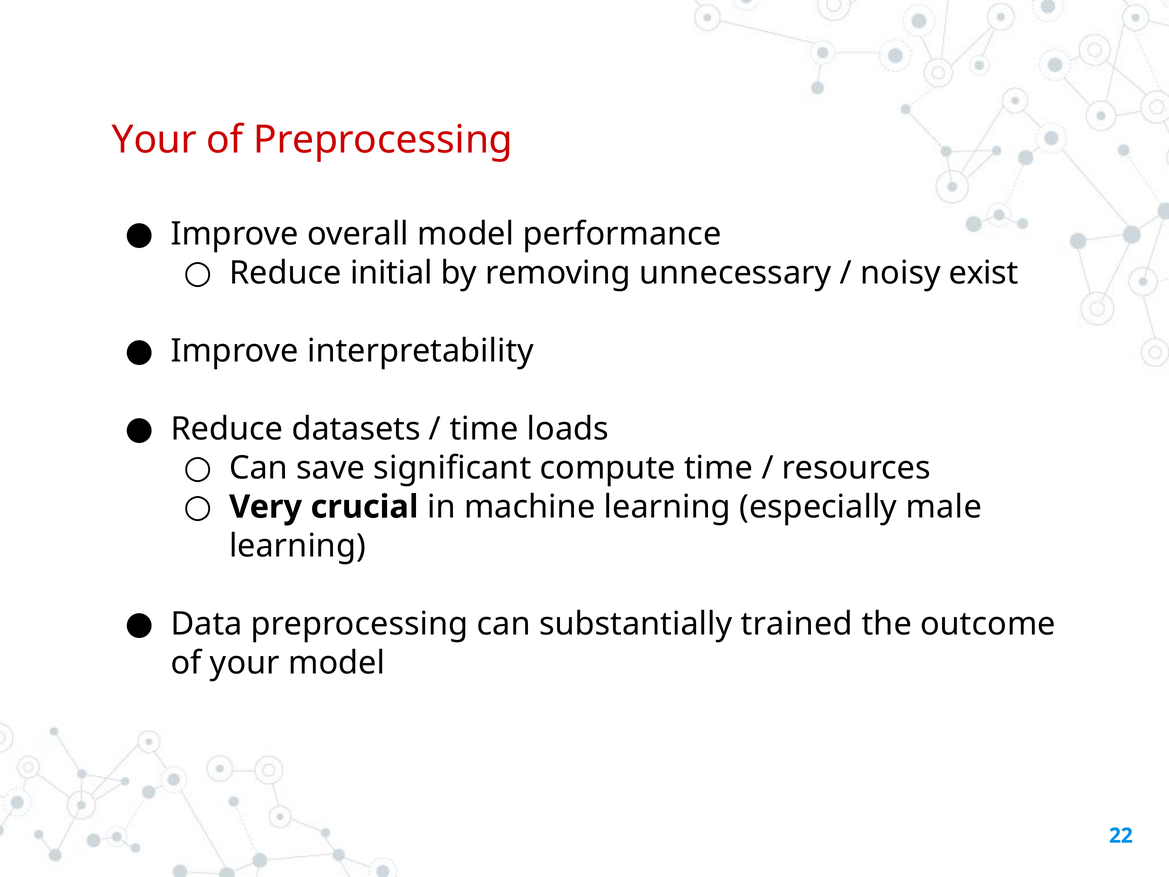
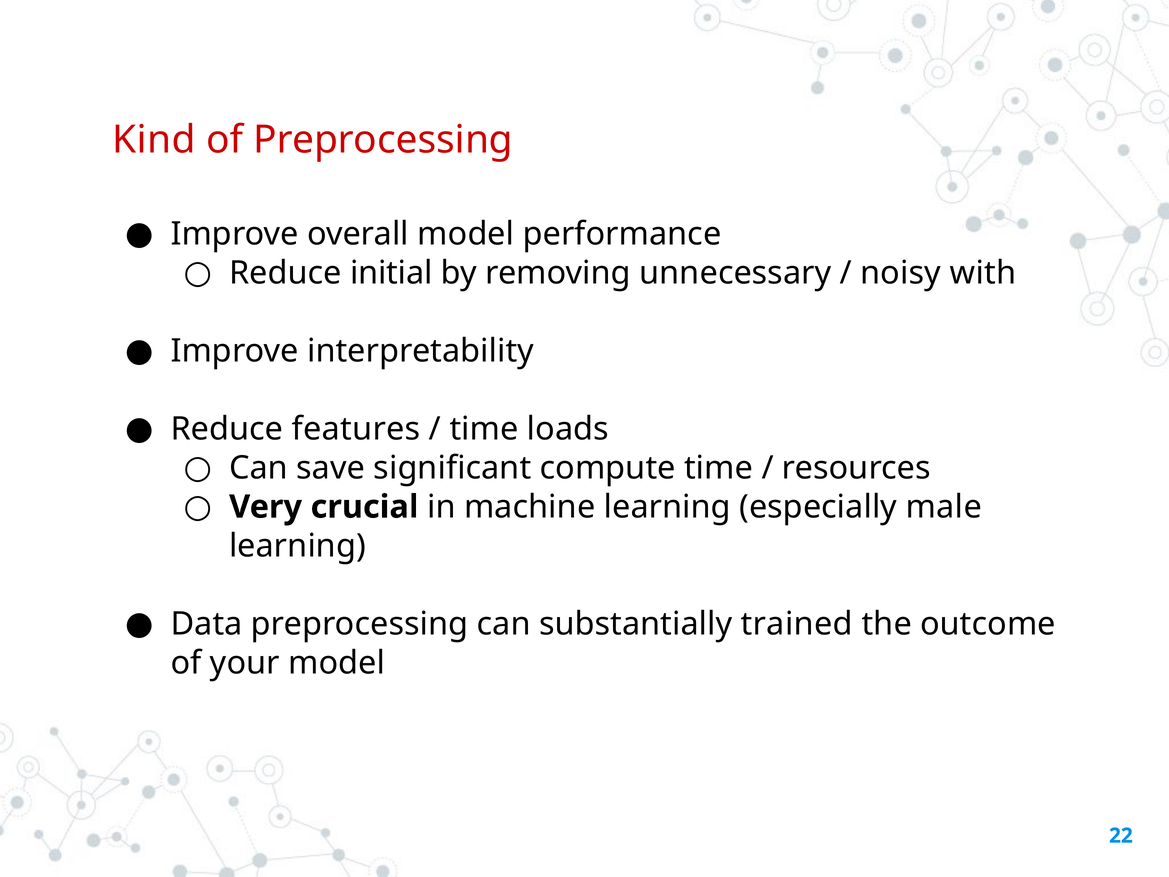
Your at (154, 140): Your -> Kind
exist: exist -> with
datasets: datasets -> features
